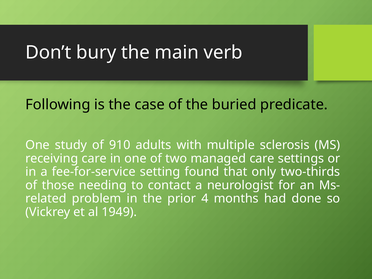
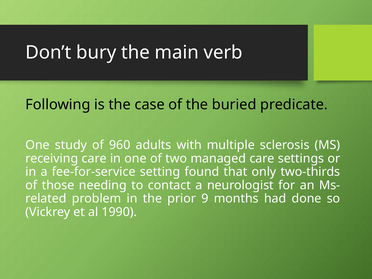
910: 910 -> 960
4: 4 -> 9
1949: 1949 -> 1990
